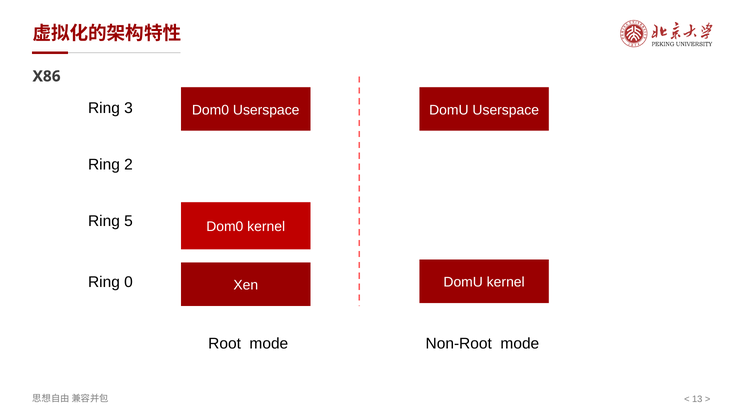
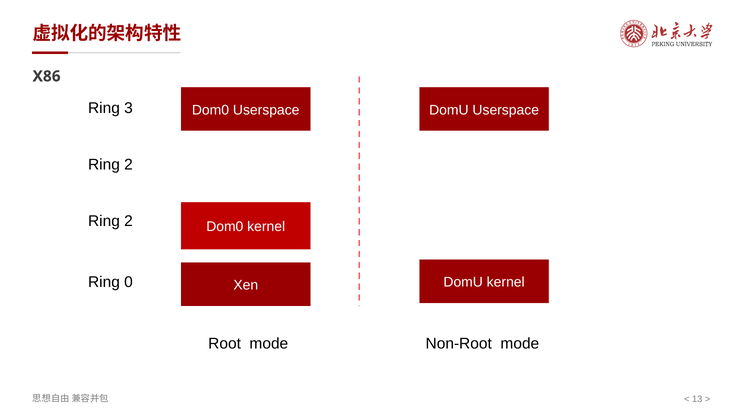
5 at (128, 221): 5 -> 2
